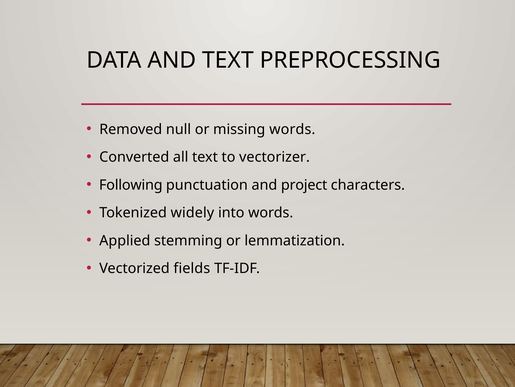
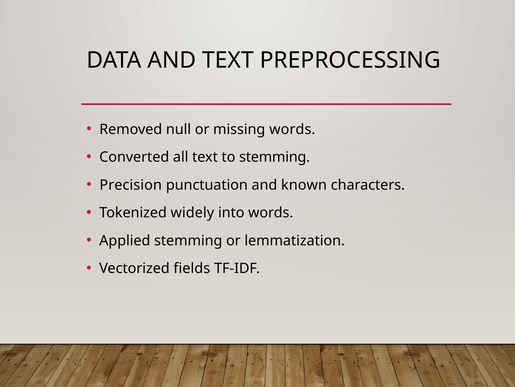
to vectorizer: vectorizer -> stemming
Following: Following -> Precision
project: project -> known
